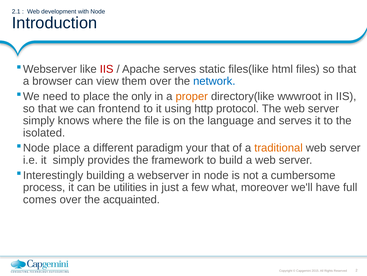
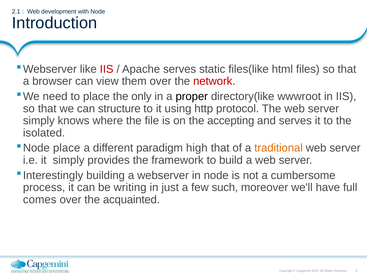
network colour: blue -> red
proper colour: orange -> black
frontend: frontend -> structure
language: language -> accepting
your: your -> high
utilities: utilities -> writing
what: what -> such
